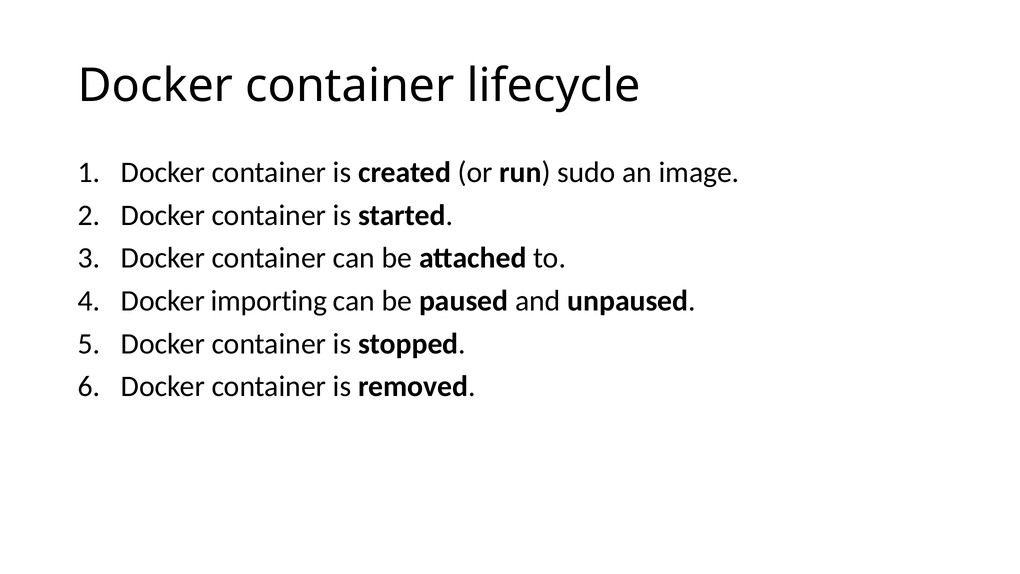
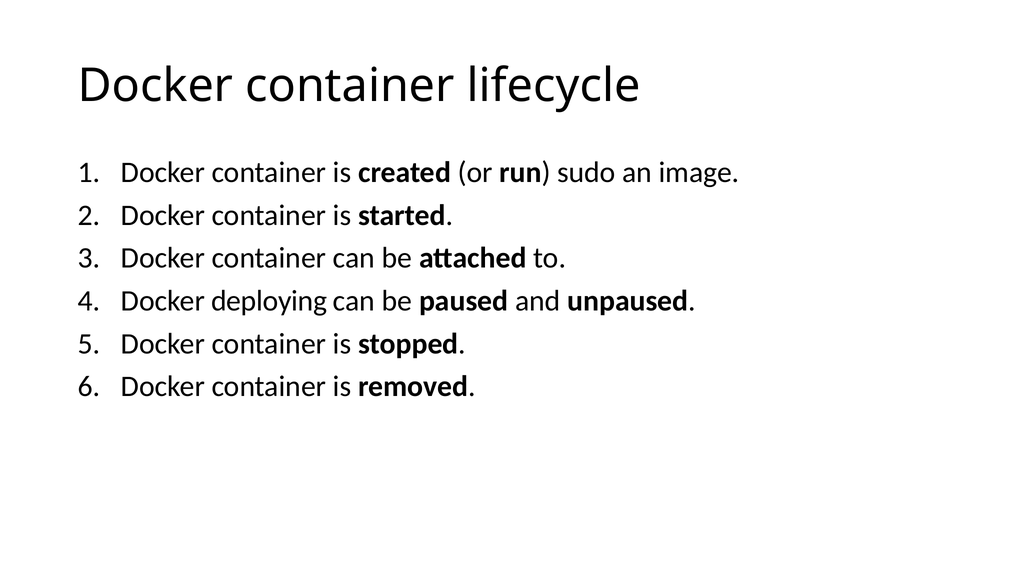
importing: importing -> deploying
